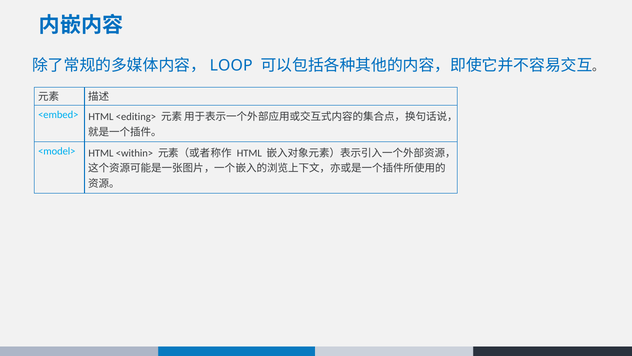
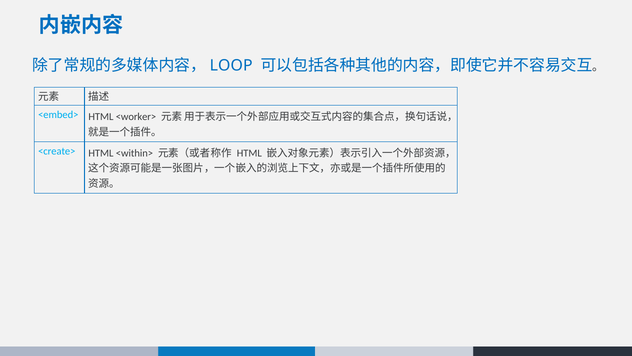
<editing>: <editing> -> <worker>
<model>: <model> -> <create>
